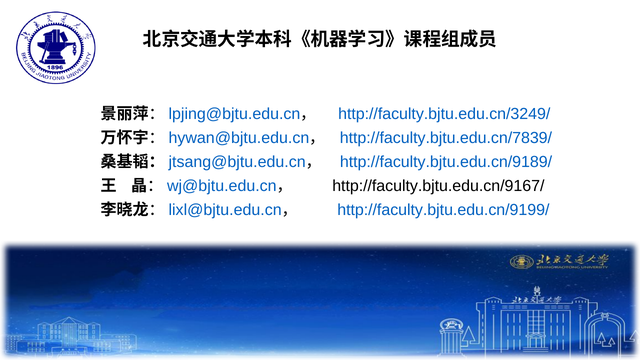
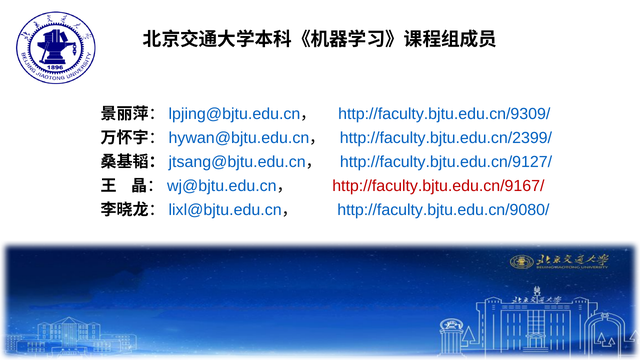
http://faculty.bjtu.edu.cn/3249/: http://faculty.bjtu.edu.cn/3249/ -> http://faculty.bjtu.edu.cn/9309/
http://faculty.bjtu.edu.cn/7839/: http://faculty.bjtu.edu.cn/7839/ -> http://faculty.bjtu.edu.cn/2399/
http://faculty.bjtu.edu.cn/9189/: http://faculty.bjtu.edu.cn/9189/ -> http://faculty.bjtu.edu.cn/9127/
http://faculty.bjtu.edu.cn/9167/ colour: black -> red
http://faculty.bjtu.edu.cn/9199/: http://faculty.bjtu.edu.cn/9199/ -> http://faculty.bjtu.edu.cn/9080/
